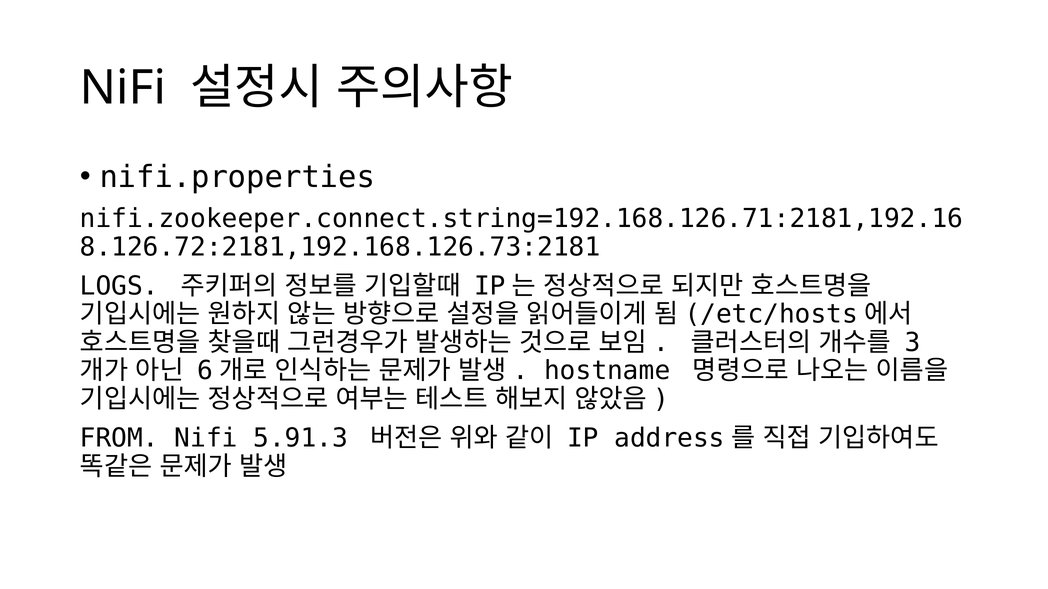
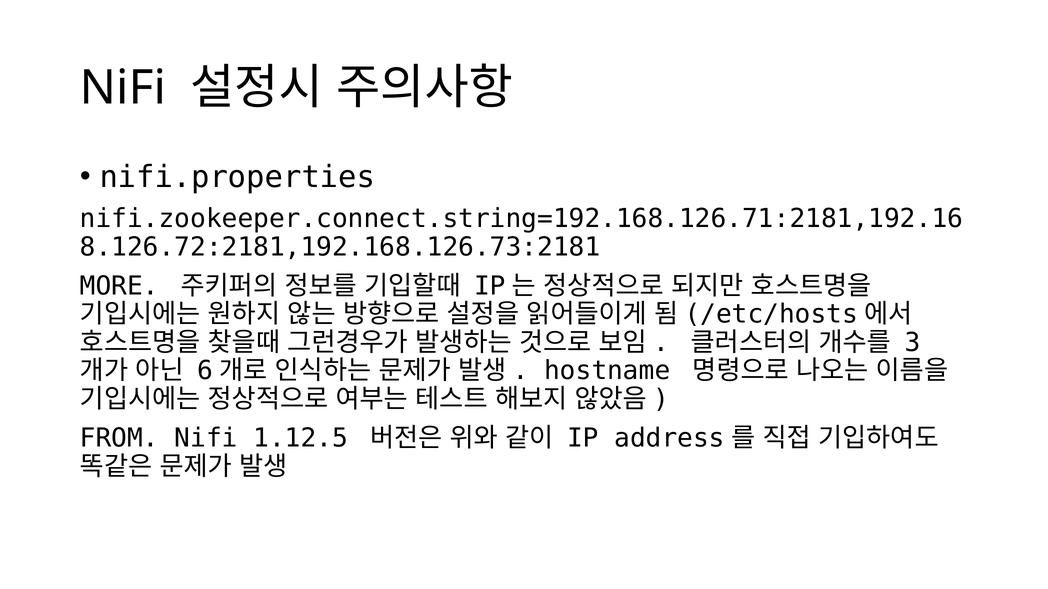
LOGS: LOGS -> MORE
5.91.3: 5.91.3 -> 1.12.5
